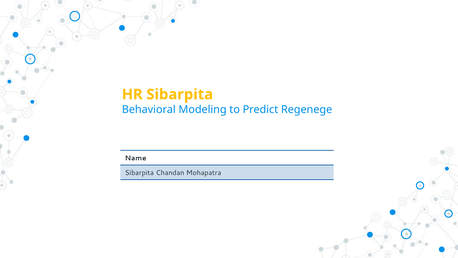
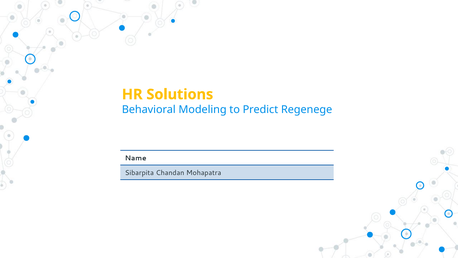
HR Sibarpita: Sibarpita -> Solutions
